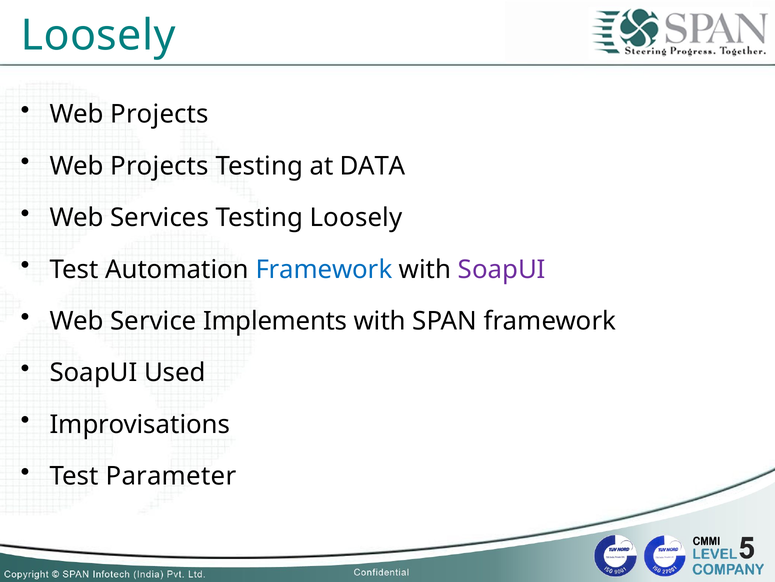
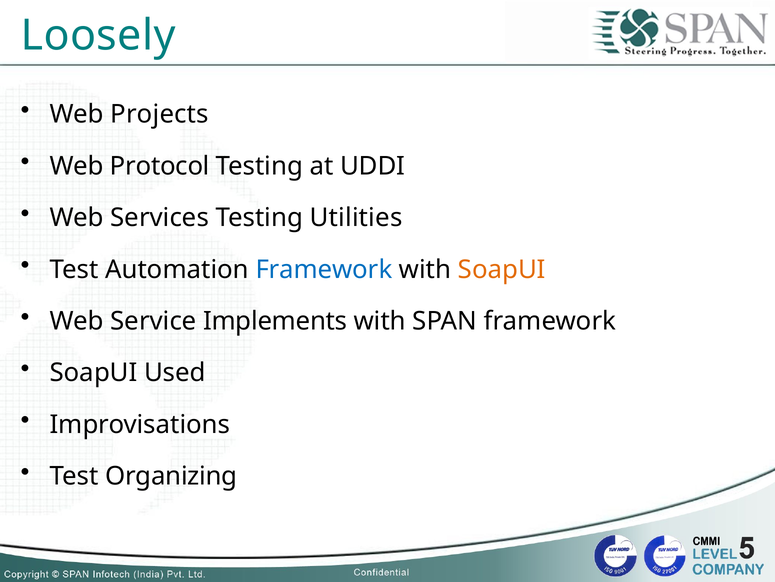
Projects at (160, 166): Projects -> Protocol
DATA: DATA -> UDDI
Testing Loosely: Loosely -> Utilities
SoapUI at (502, 269) colour: purple -> orange
Parameter: Parameter -> Organizing
